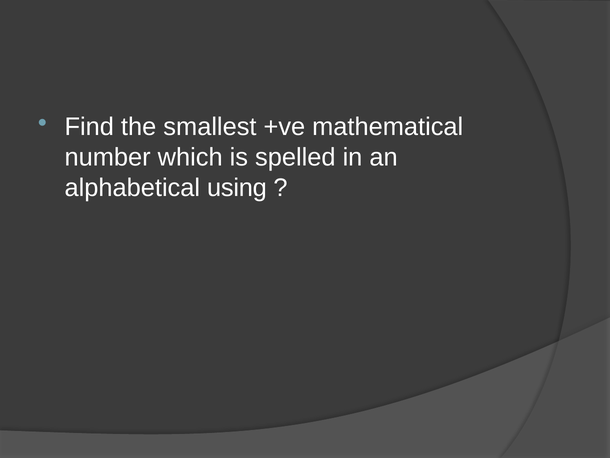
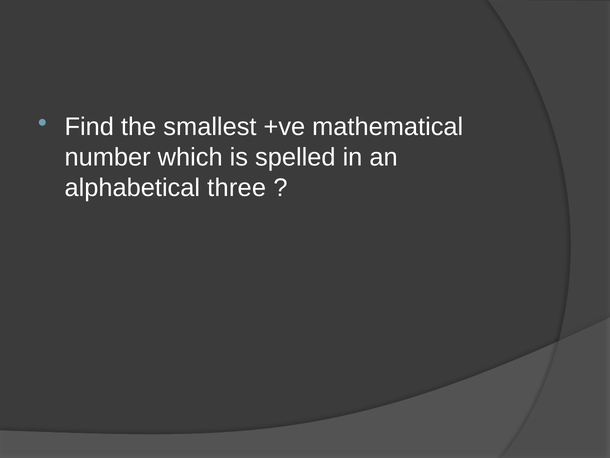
using: using -> three
